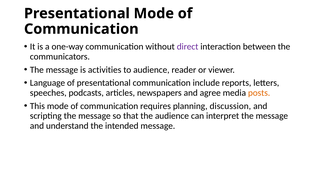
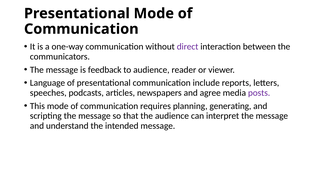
activities: activities -> feedback
posts colour: orange -> purple
discussion: discussion -> generating
